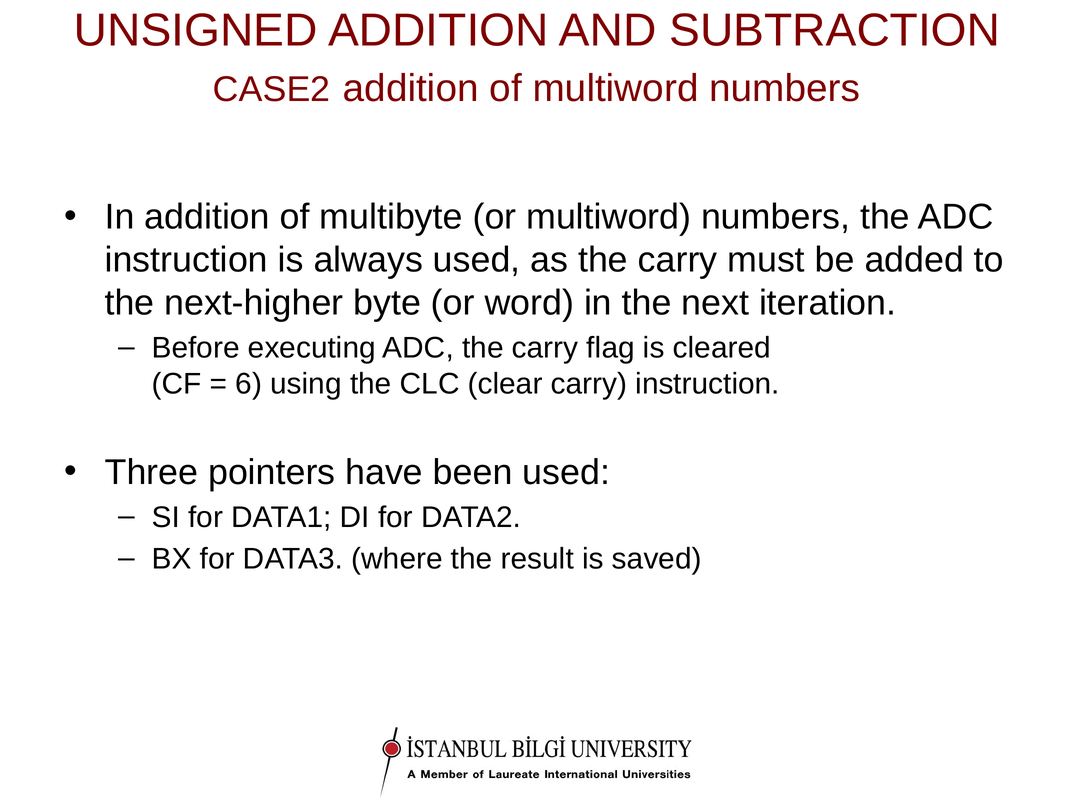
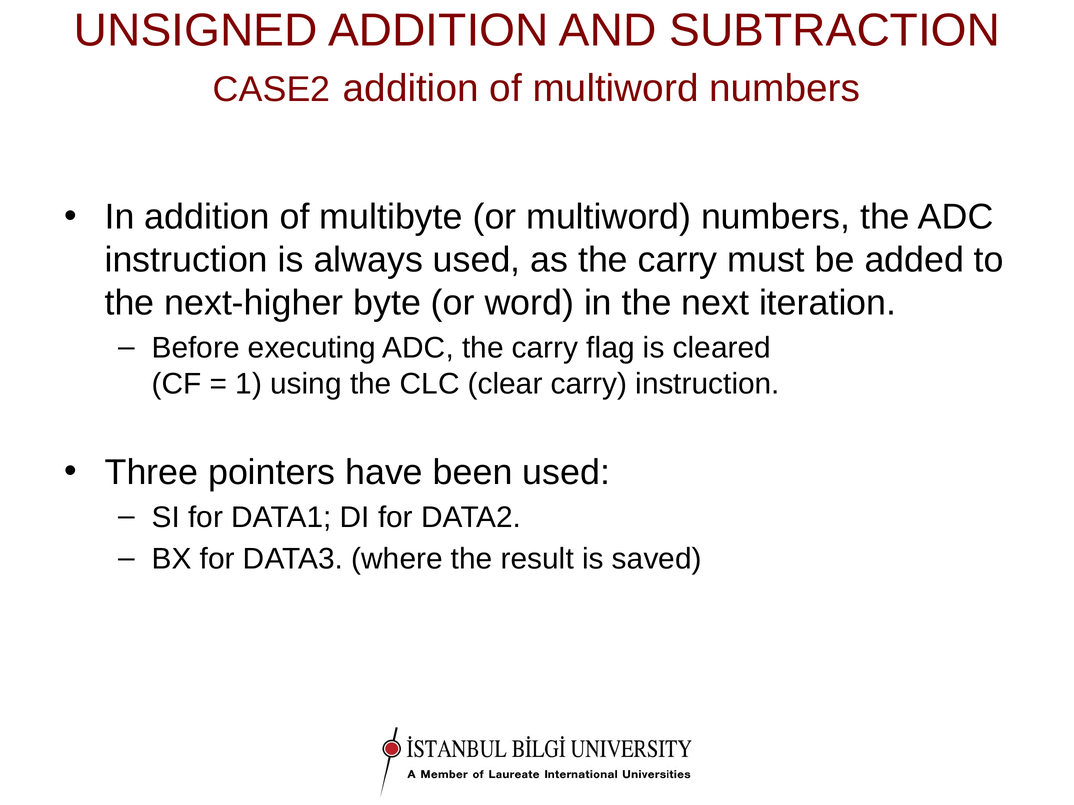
6: 6 -> 1
